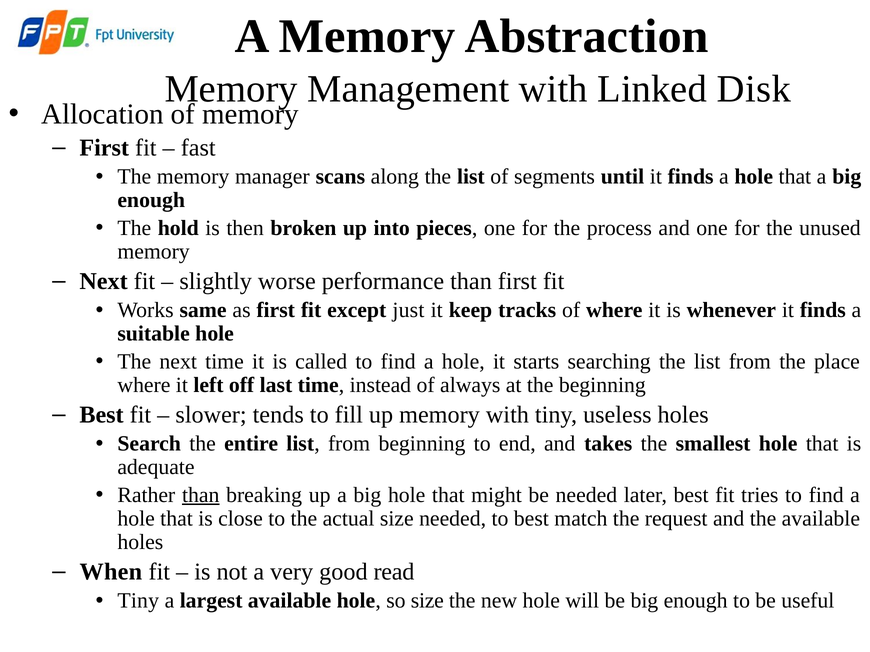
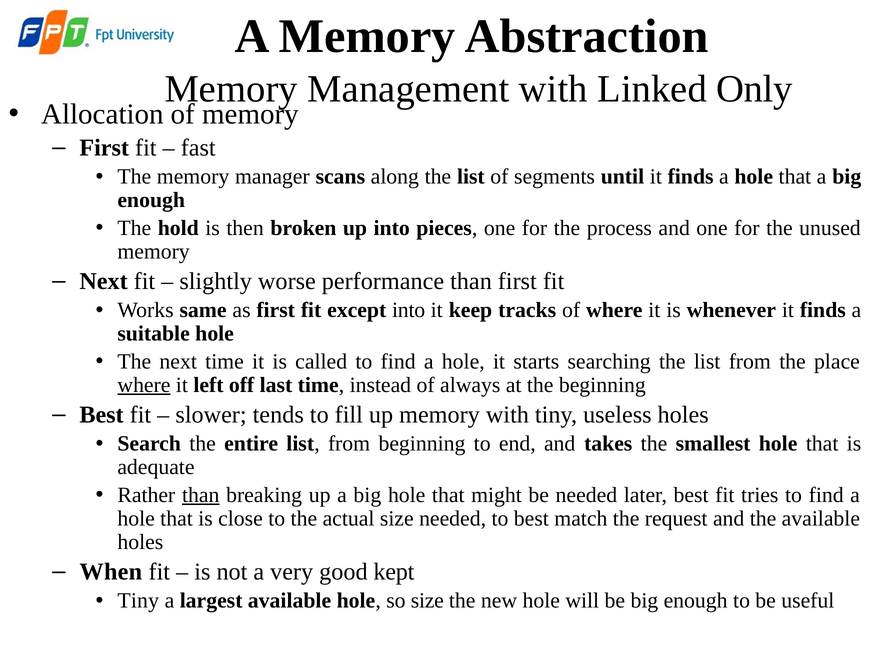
Disk: Disk -> Only
except just: just -> into
where at (144, 385) underline: none -> present
read: read -> kept
